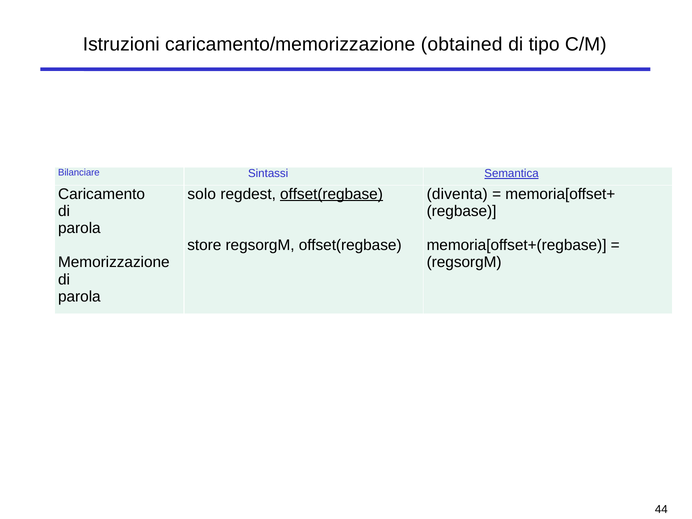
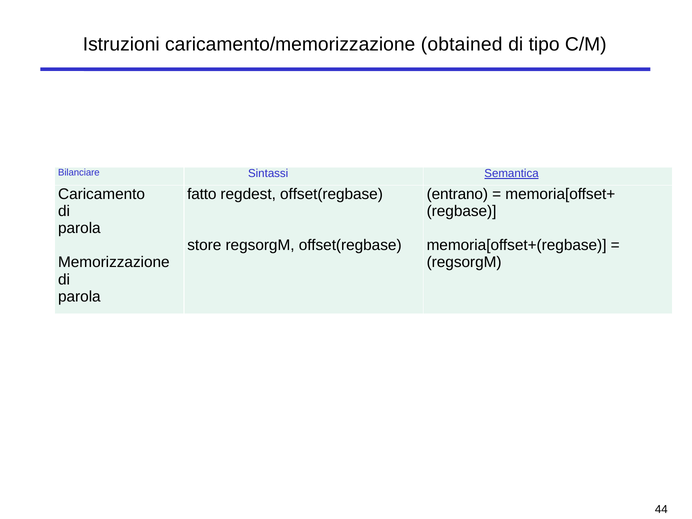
solo: solo -> fatto
offset(regbase at (331, 194) underline: present -> none
diventa: diventa -> entrano
